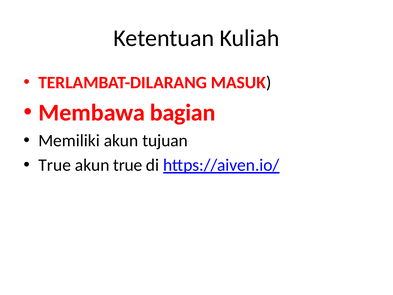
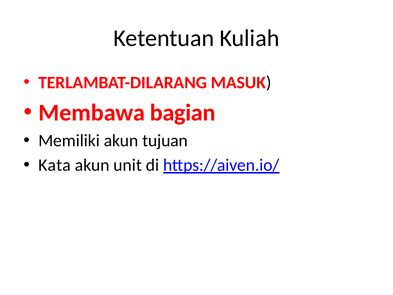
True at (55, 165): True -> Kata
akun true: true -> unit
